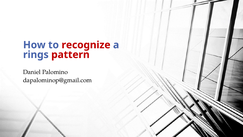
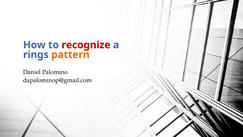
pattern colour: red -> orange
